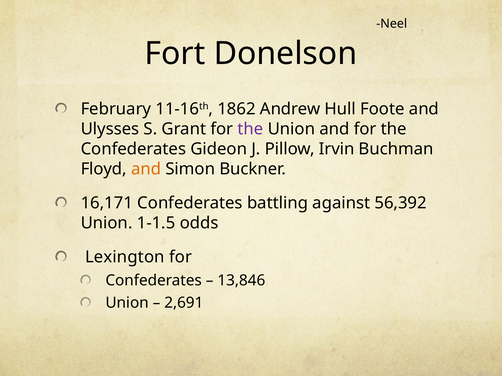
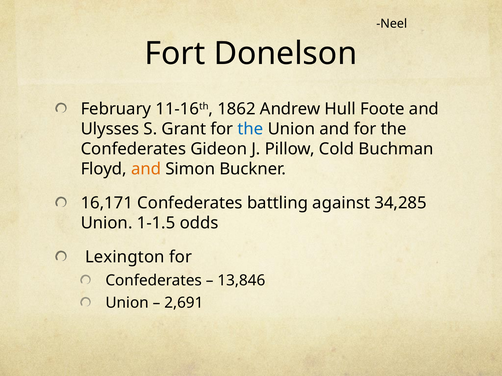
the at (250, 129) colour: purple -> blue
Irvin: Irvin -> Cold
56,392: 56,392 -> 34,285
